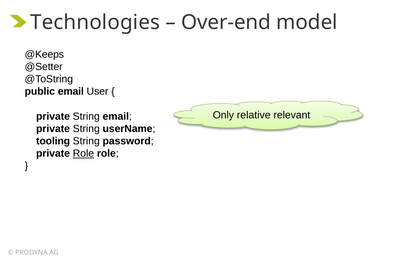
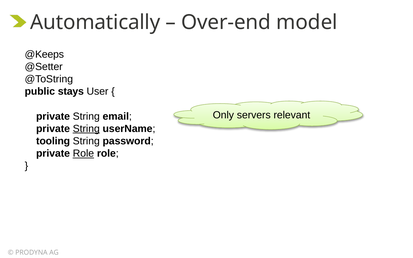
Technologies: Technologies -> Automatically
public email: email -> stays
relative: relative -> servers
String at (86, 129) underline: none -> present
